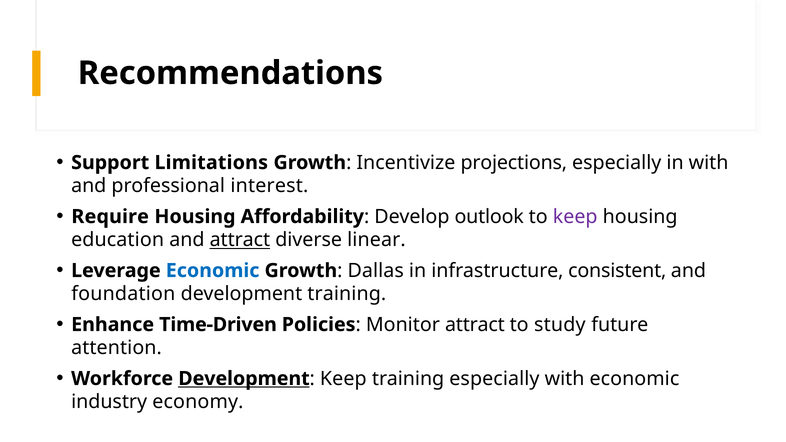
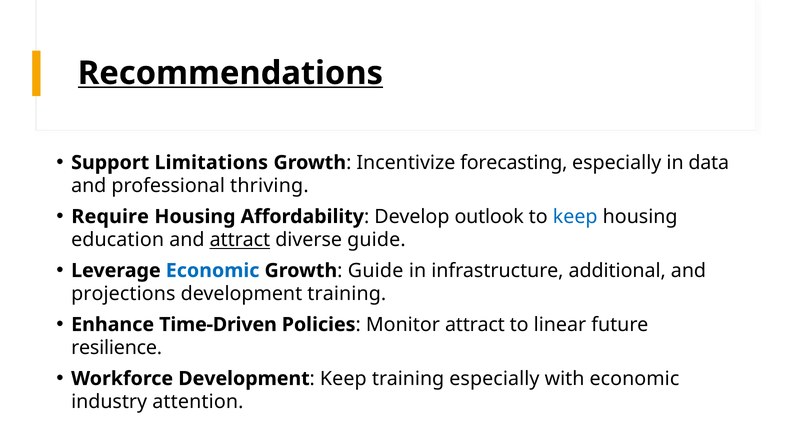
Recommendations underline: none -> present
projections: projections -> forecasting
in with: with -> data
interest: interest -> thriving
keep at (575, 217) colour: purple -> blue
diverse linear: linear -> guide
Dallas at (376, 271): Dallas -> Guide
consistent: consistent -> additional
foundation: foundation -> projections
study: study -> linear
attention: attention -> resilience
Development at (244, 379) underline: present -> none
economy: economy -> attention
